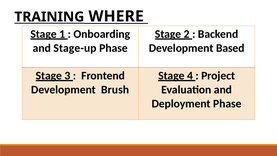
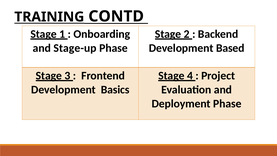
WHERE: WHERE -> CONTD
Brush: Brush -> Basics
